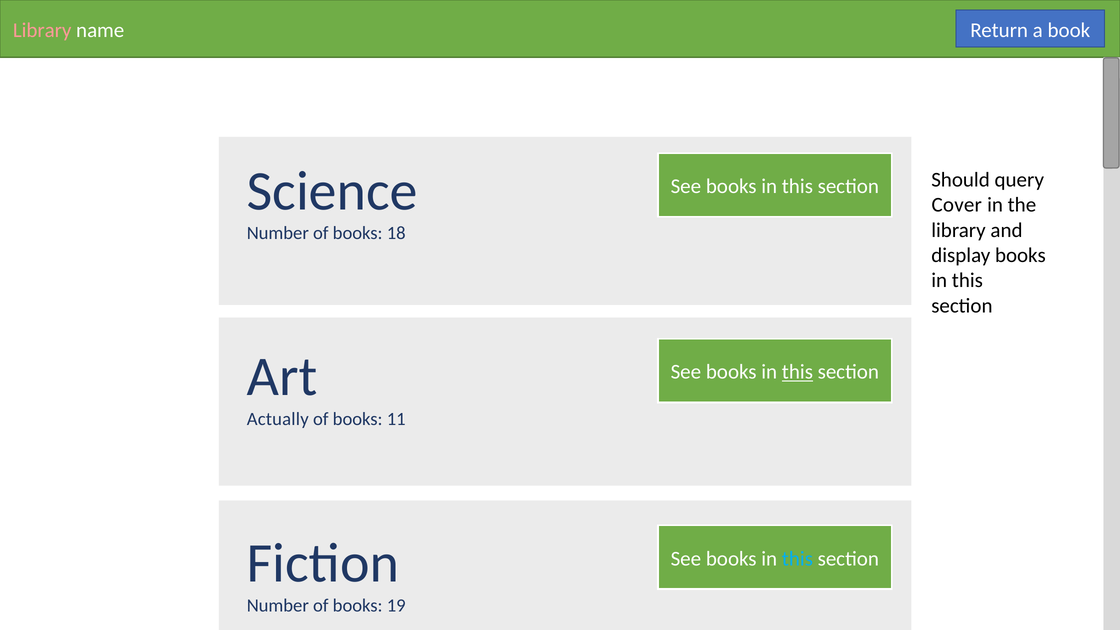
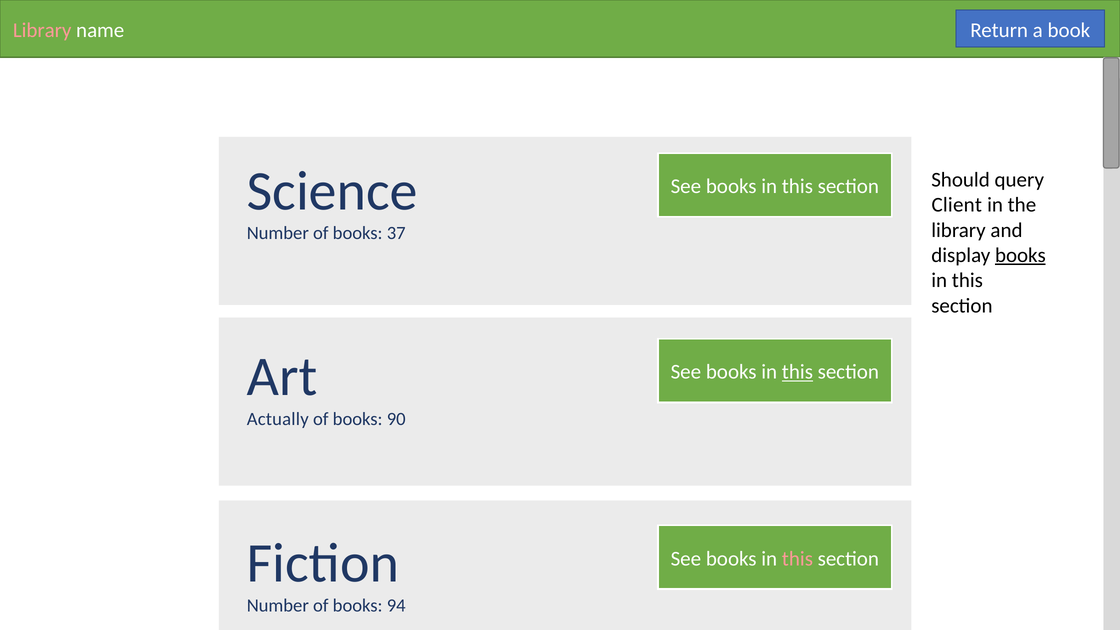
Cover: Cover -> Client
18: 18 -> 37
books at (1020, 255) underline: none -> present
11: 11 -> 90
this at (797, 559) colour: light blue -> pink
19: 19 -> 94
